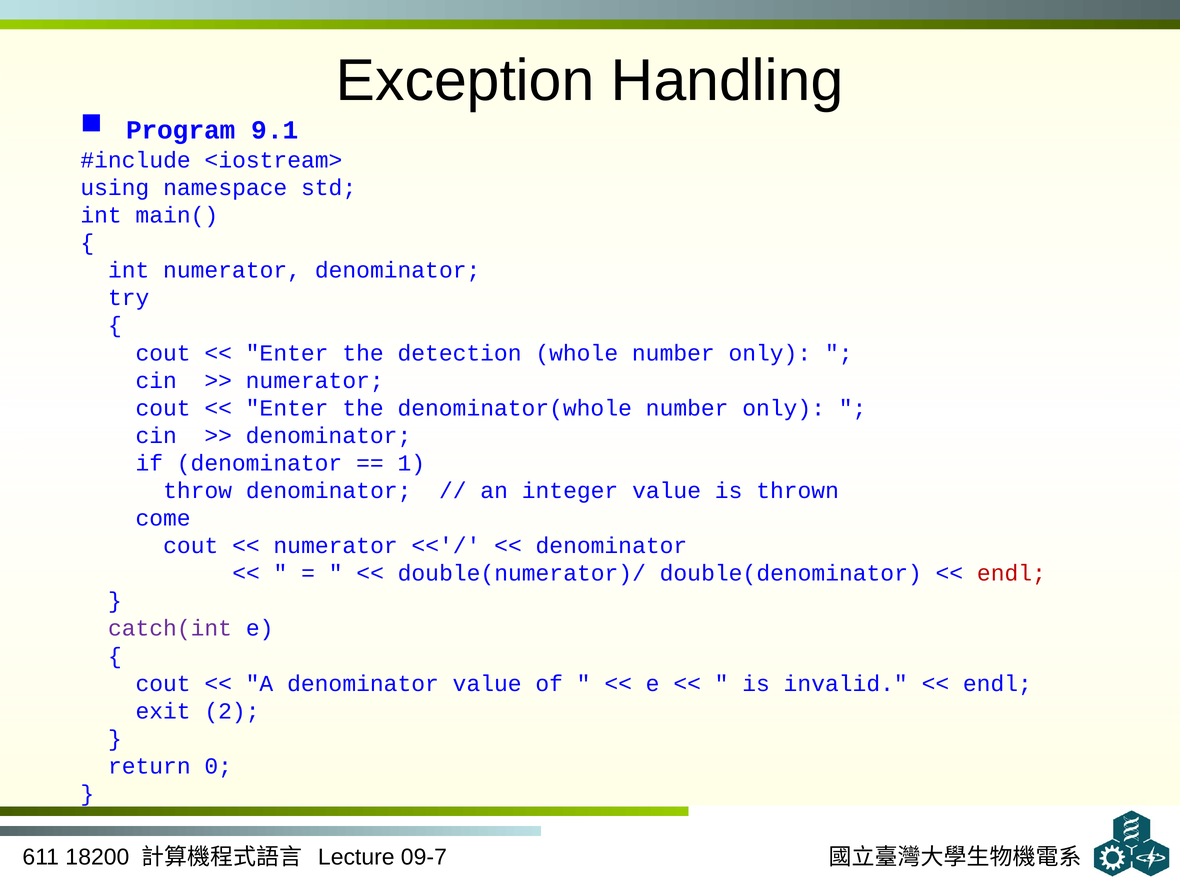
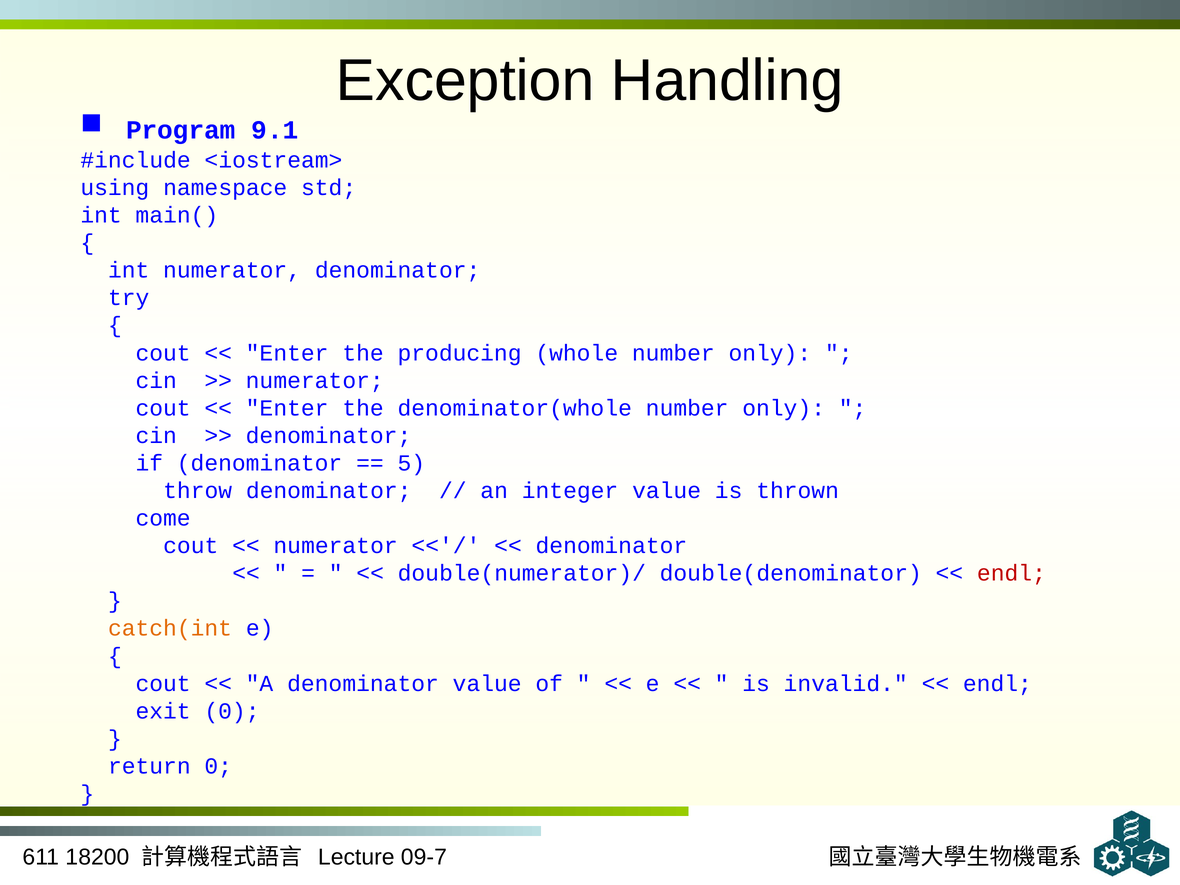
detection: detection -> producing
1: 1 -> 5
catch(int colour: purple -> orange
exit 2: 2 -> 0
